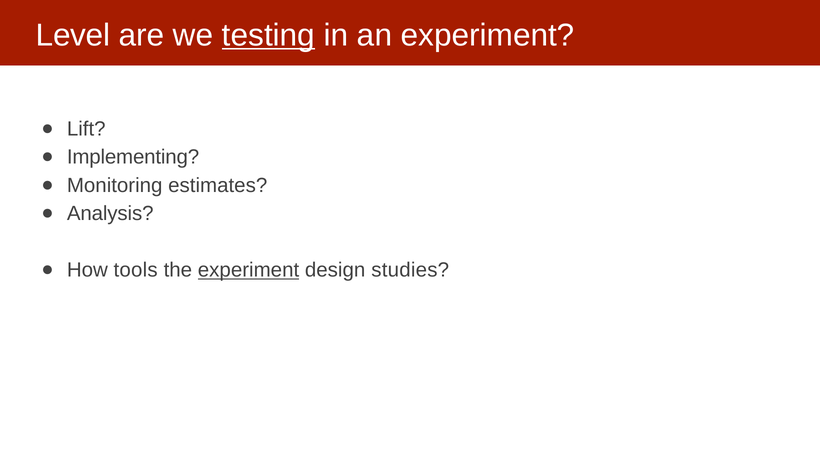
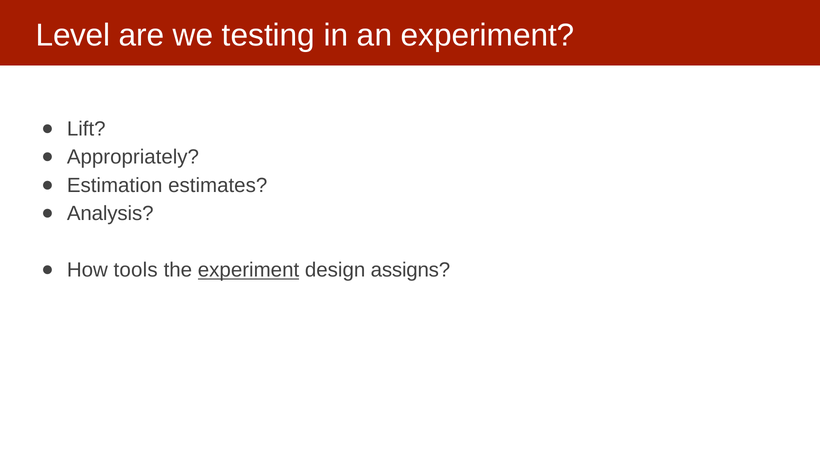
testing underline: present -> none
Implementing: Implementing -> Appropriately
Monitoring: Monitoring -> Estimation
studies: studies -> assigns
